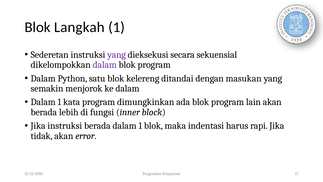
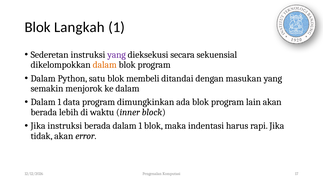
dalam at (105, 65) colour: purple -> orange
kelereng: kelereng -> membeli
kata: kata -> data
fungsi: fungsi -> waktu
